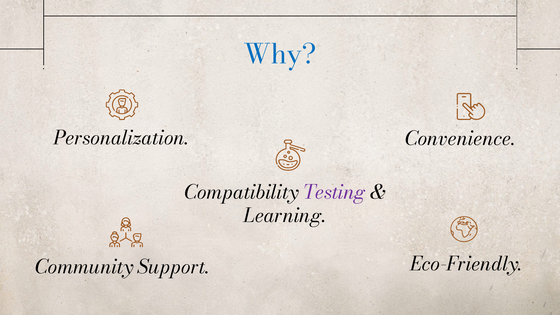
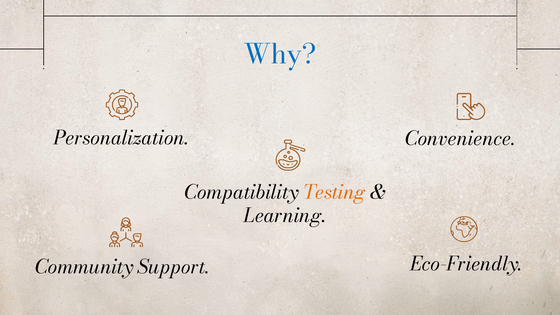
Testing colour: purple -> orange
